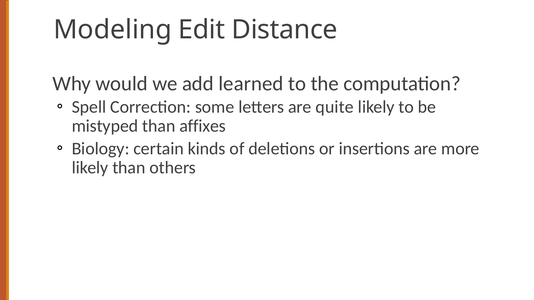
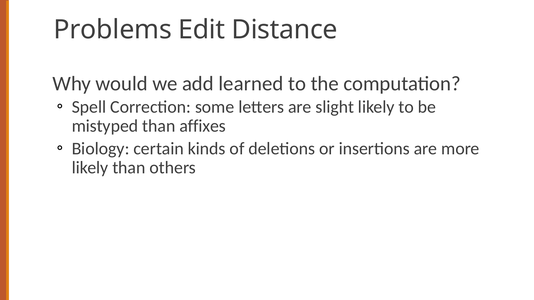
Modeling: Modeling -> Problems
quite: quite -> slight
